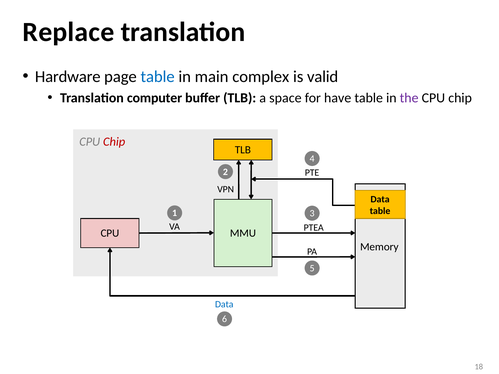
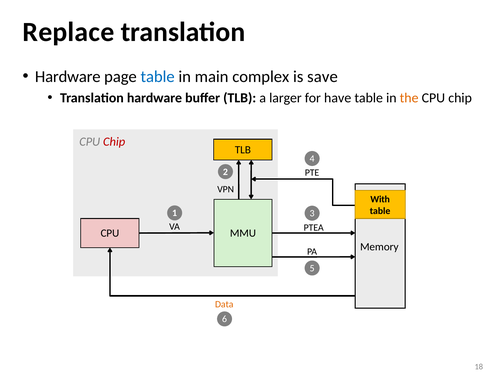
valid: valid -> save
Translation computer: computer -> hardware
space: space -> larger
the colour: purple -> orange
Data at (380, 199): Data -> With
Data at (224, 305) colour: blue -> orange
